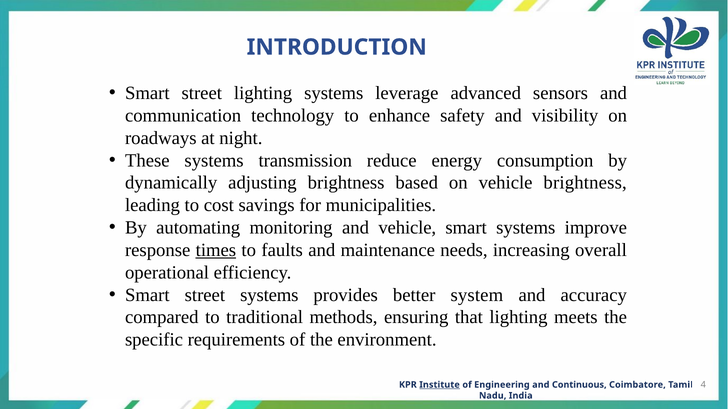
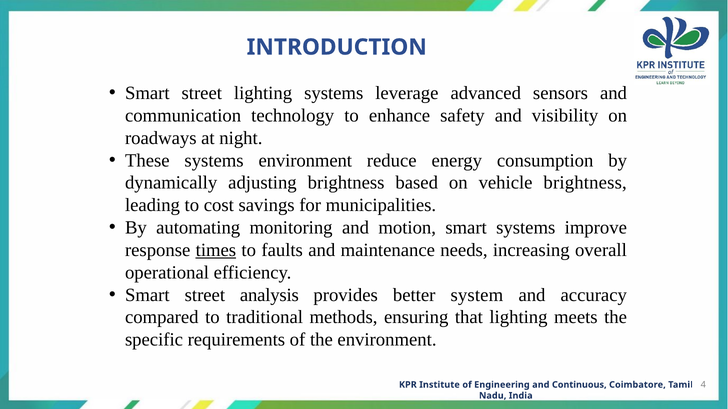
systems transmission: transmission -> environment
and vehicle: vehicle -> motion
street systems: systems -> analysis
Institute underline: present -> none
